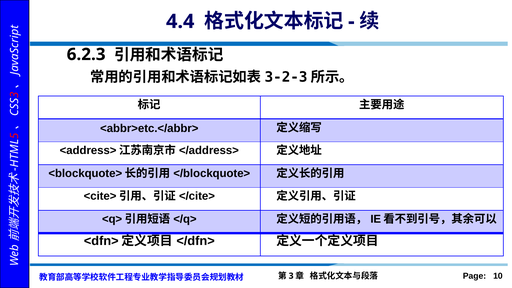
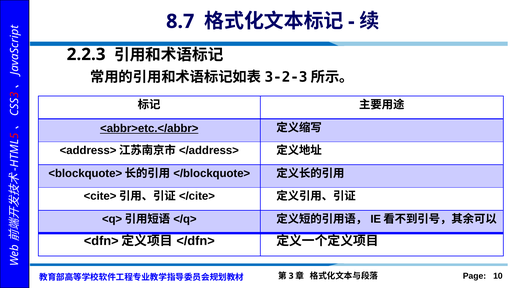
4.4: 4.4 -> 8.7
6.2.3: 6.2.3 -> 2.2.3
<abbr>etc.</abbr> underline: none -> present
